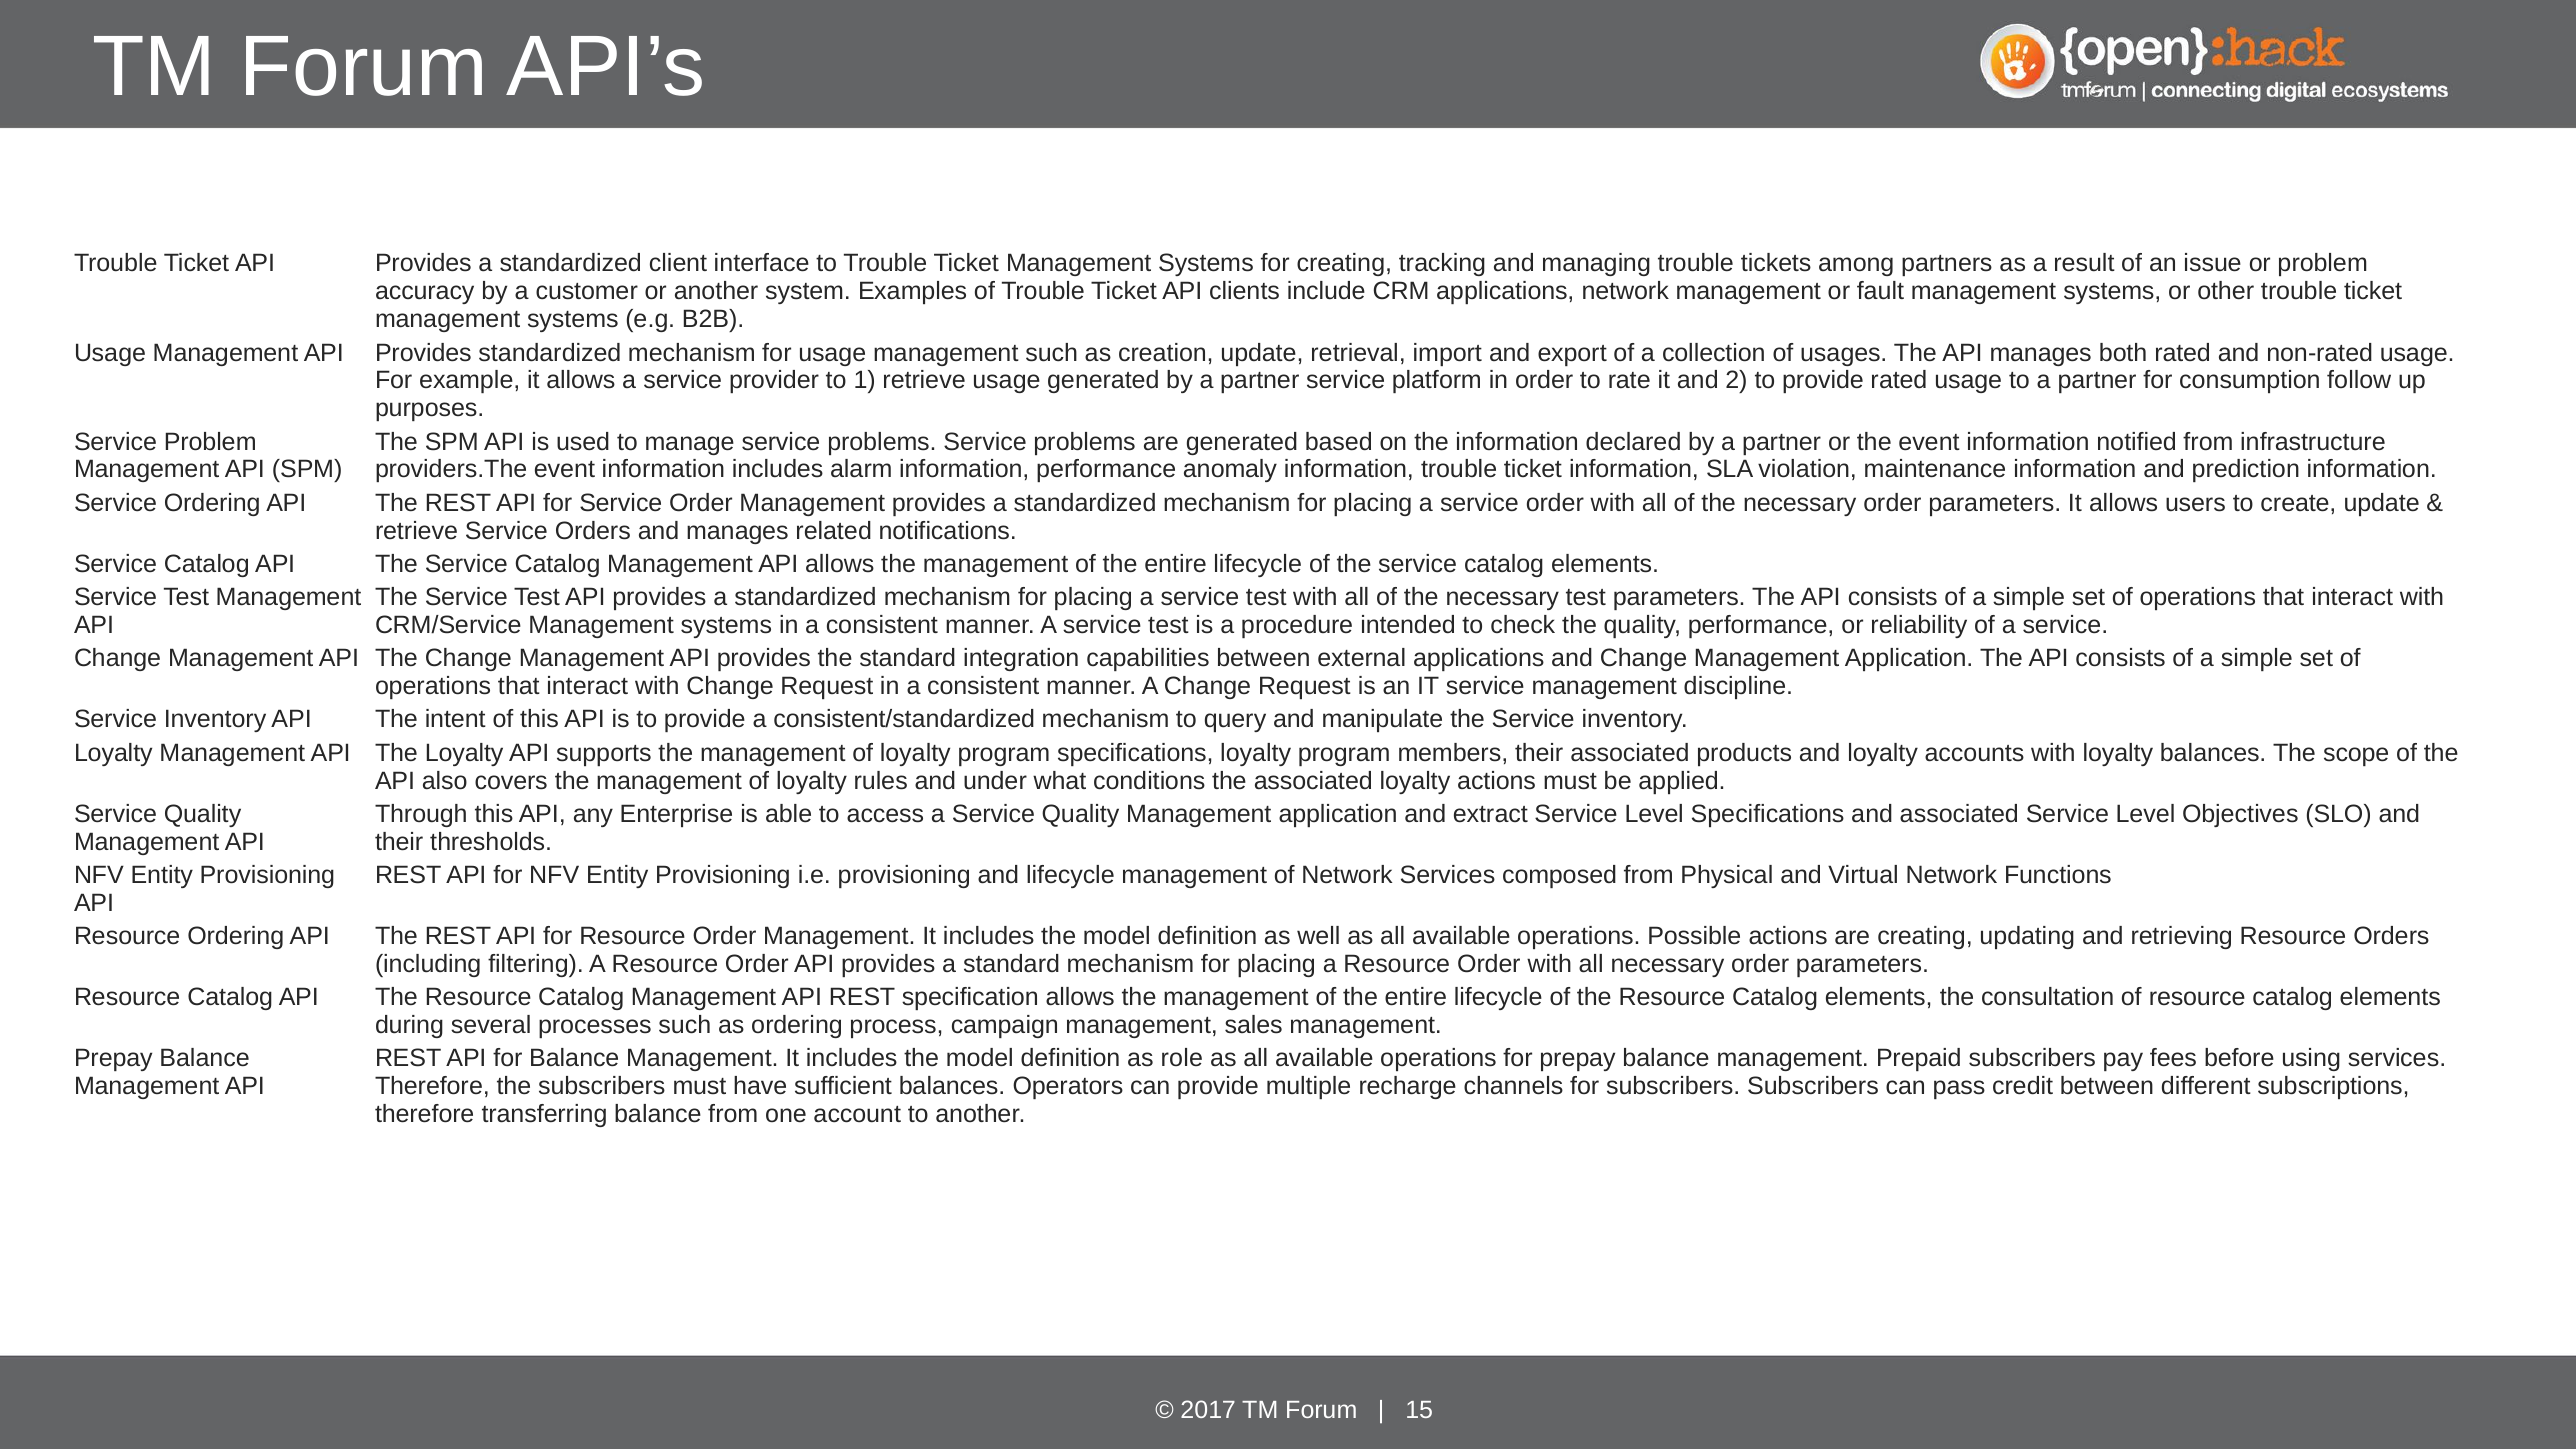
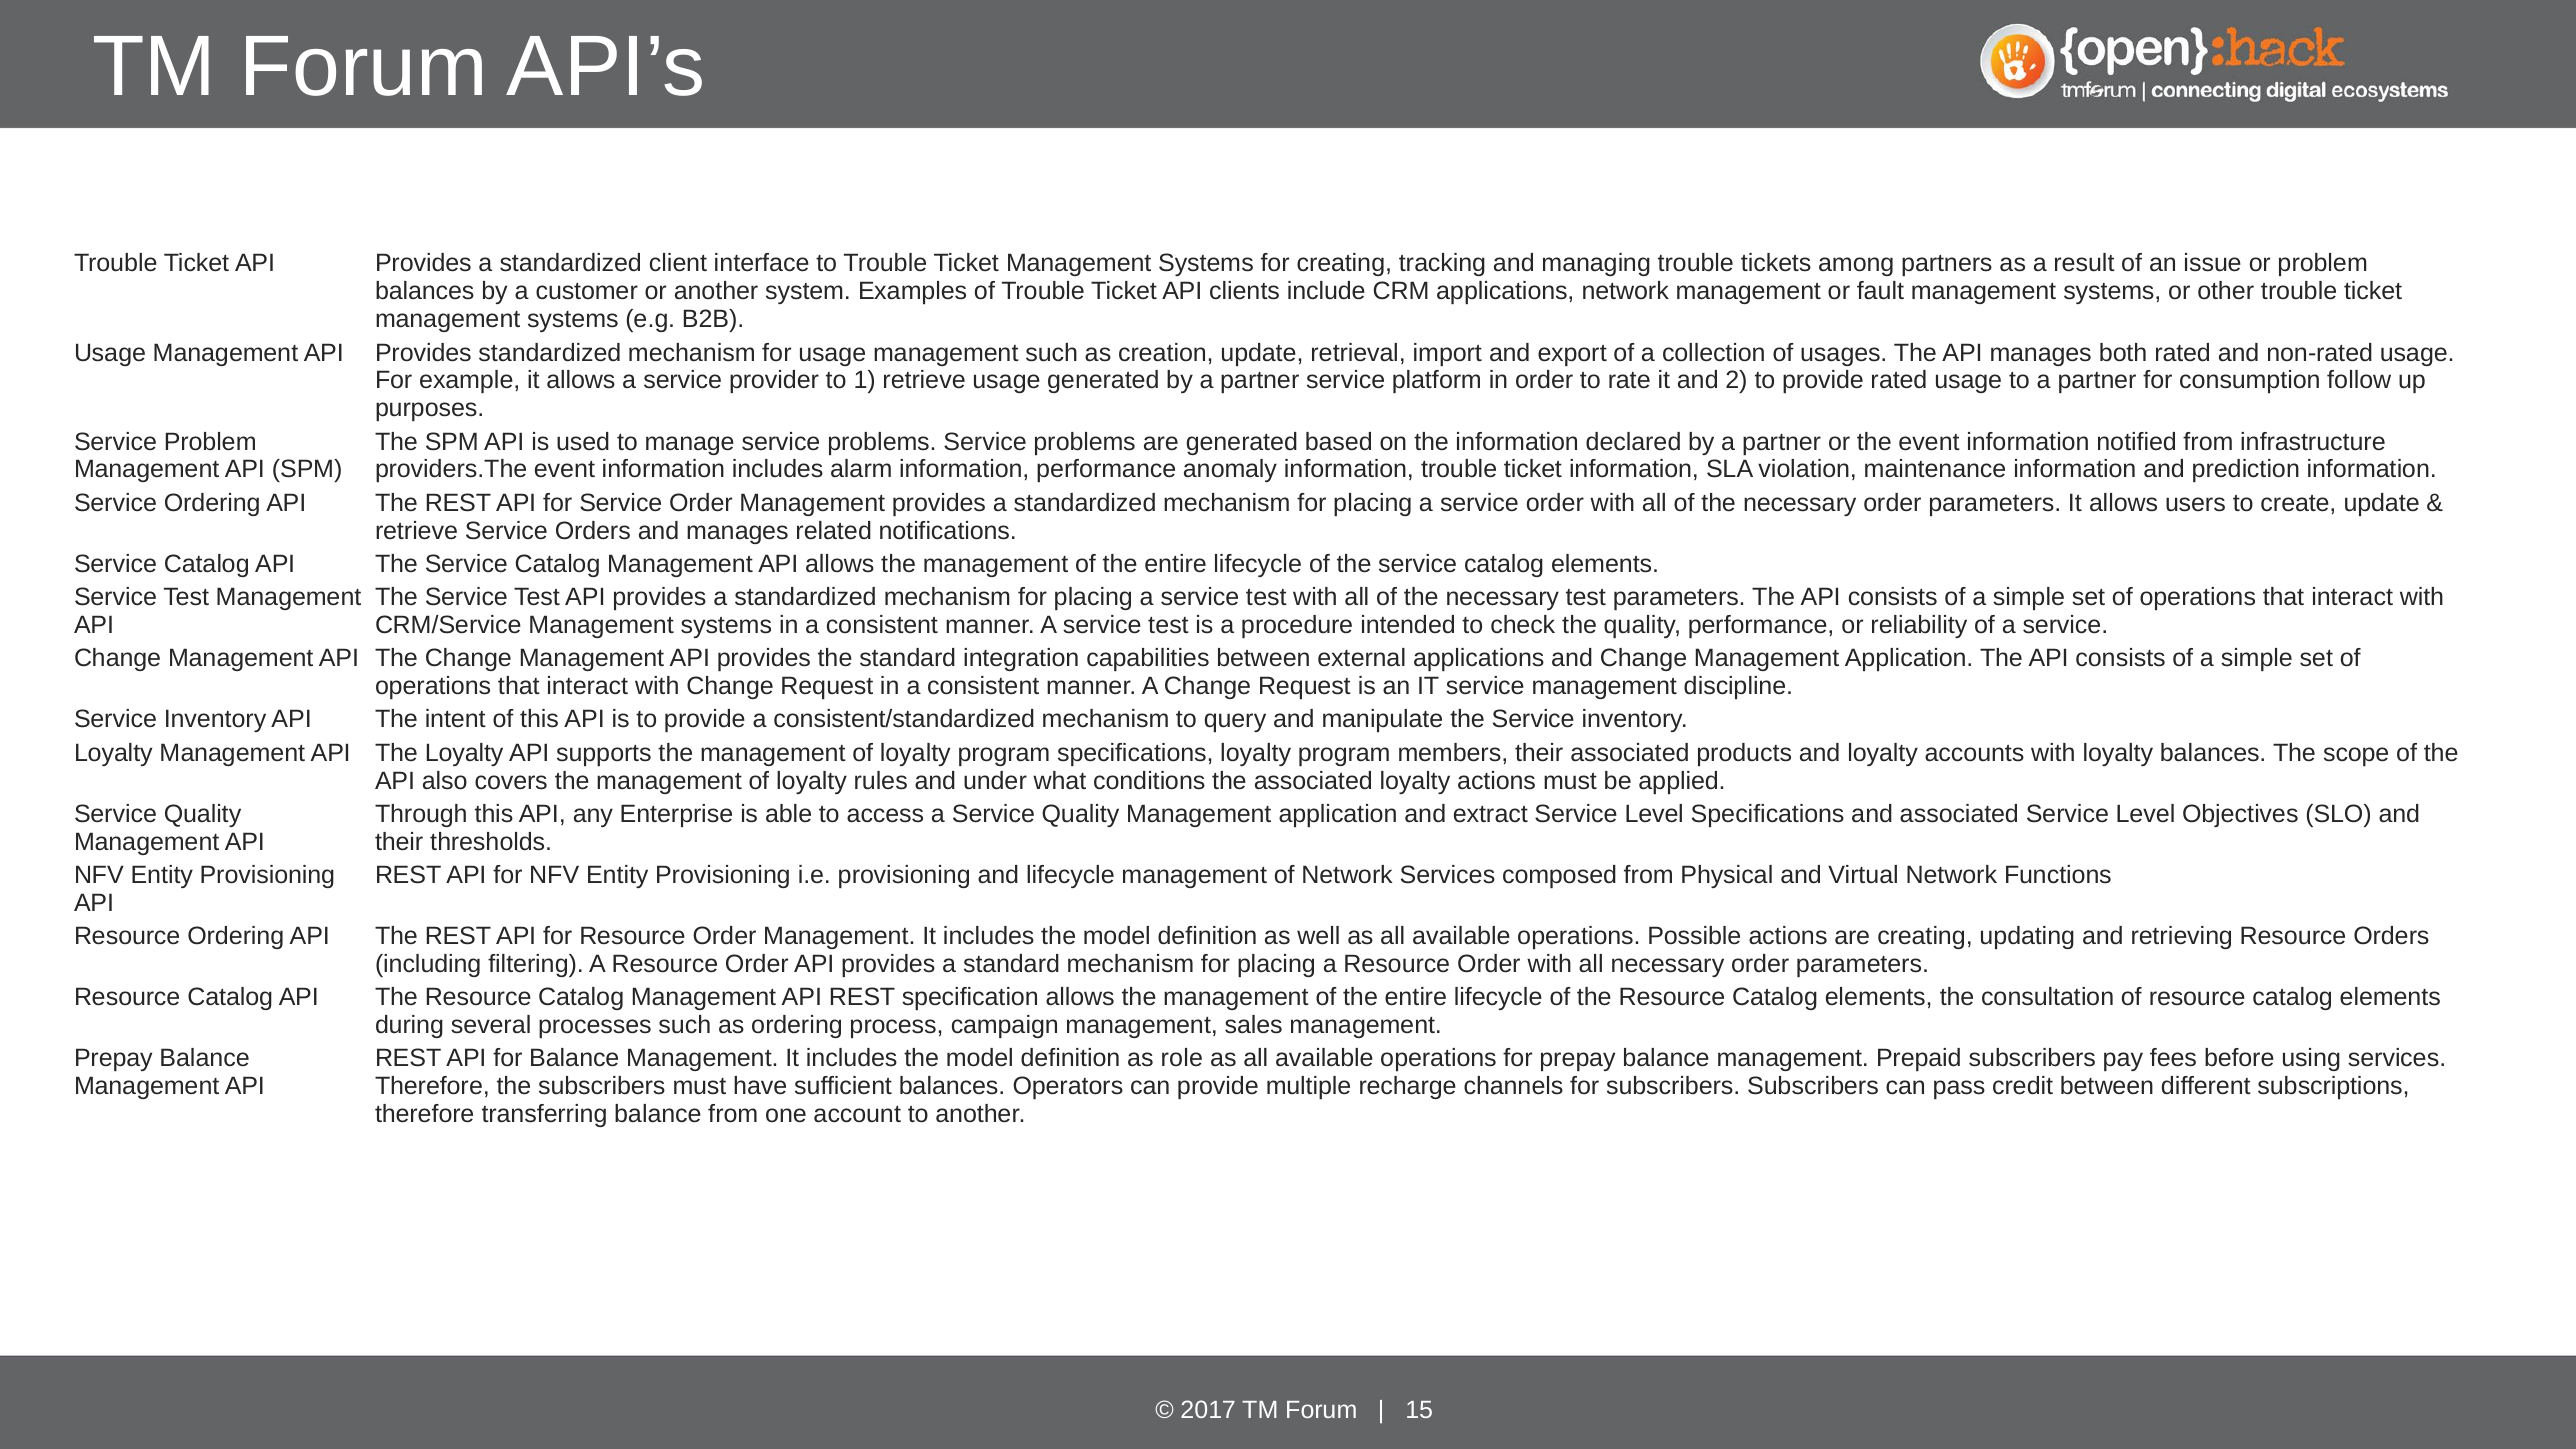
accuracy at (425, 292): accuracy -> balances
